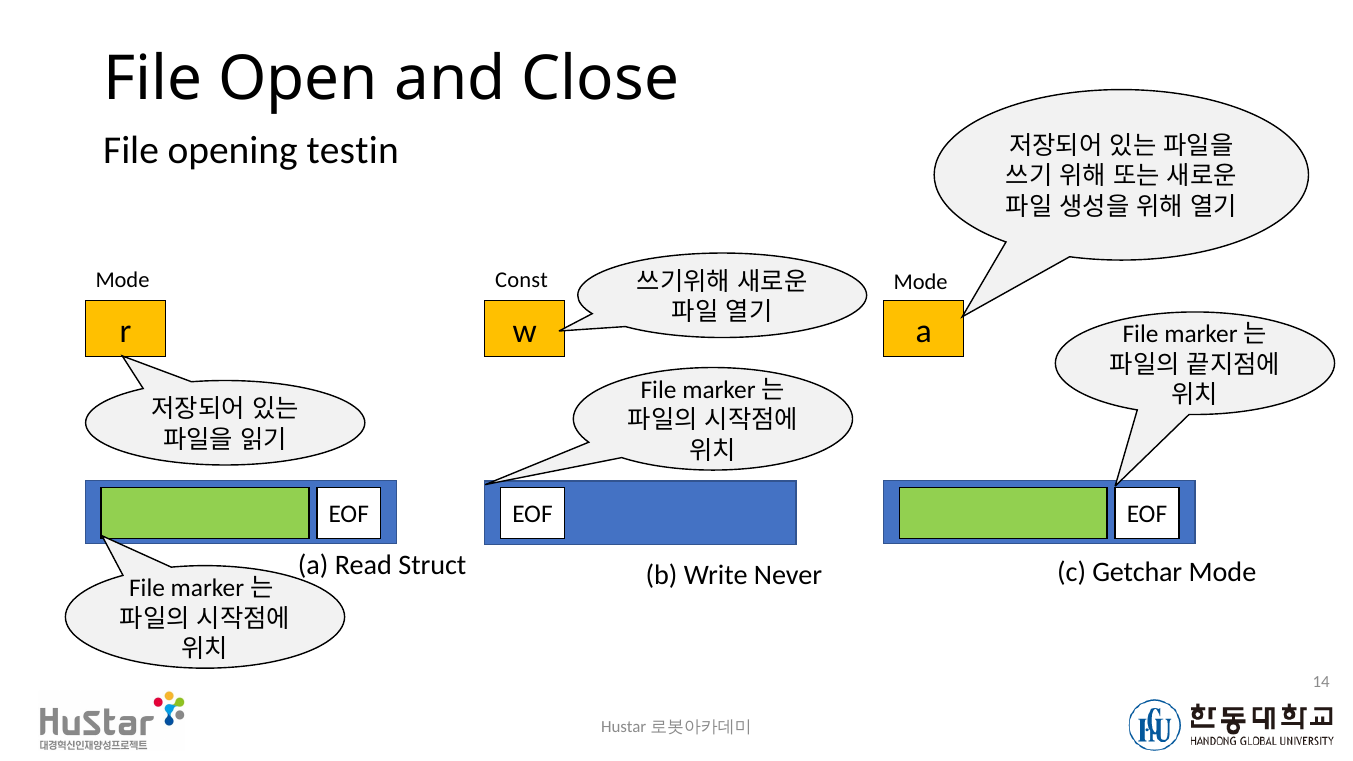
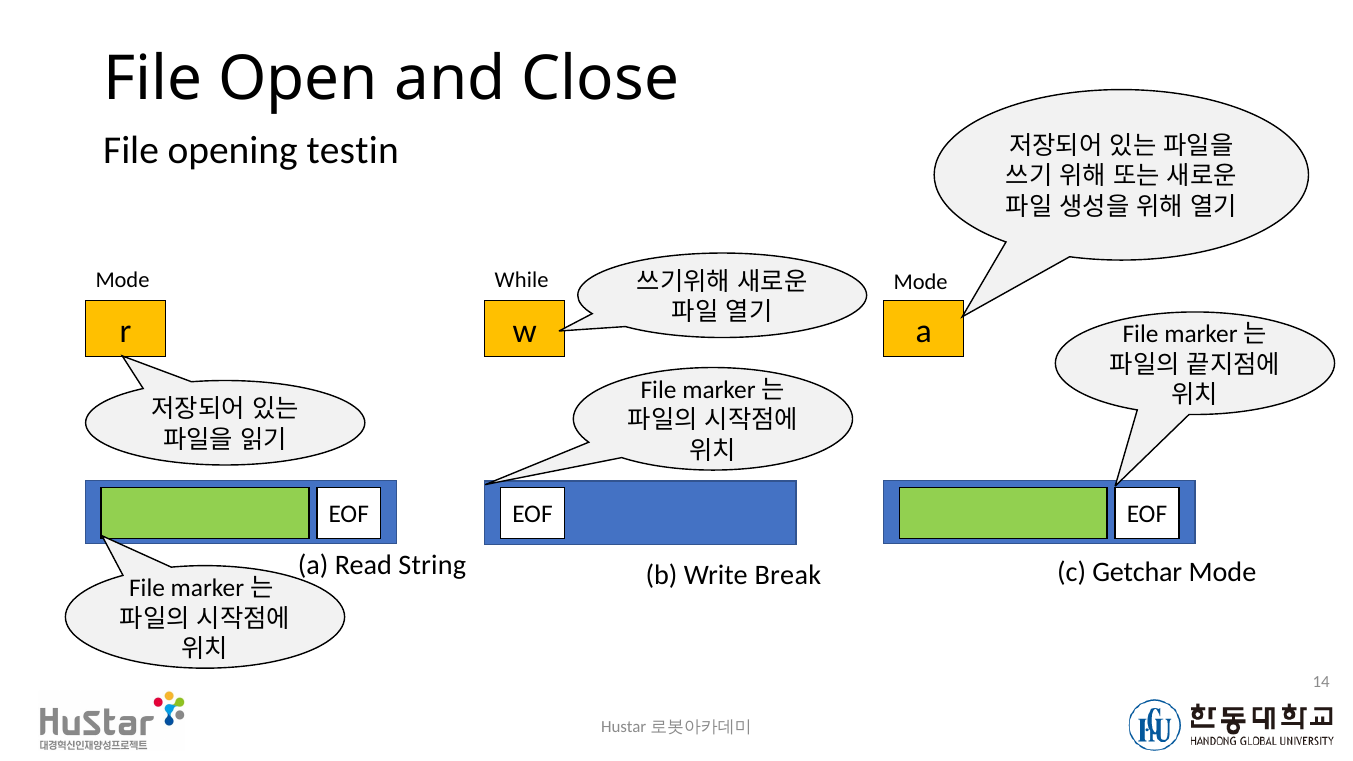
Const: Const -> While
Struct: Struct -> String
Never: Never -> Break
